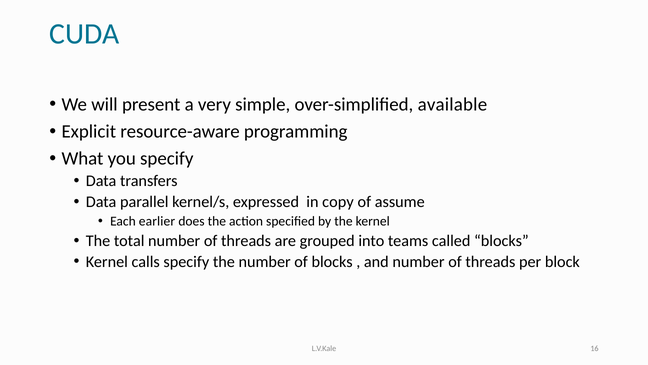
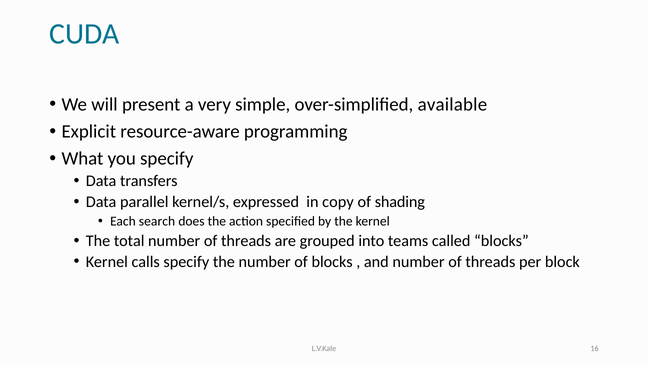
assume: assume -> shading
earlier: earlier -> search
